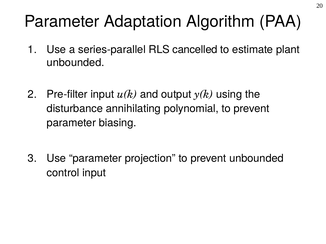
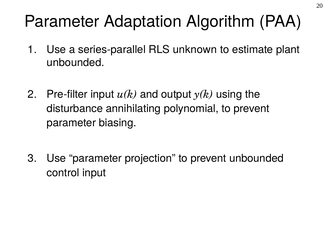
cancelled: cancelled -> unknown
